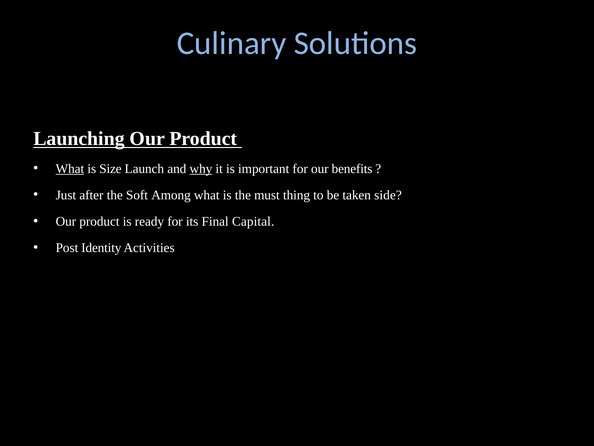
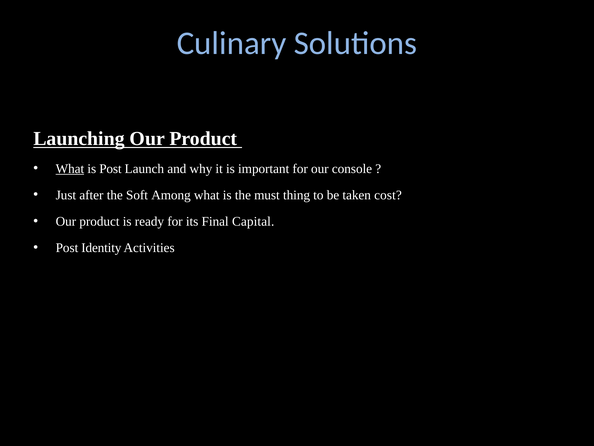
is Size: Size -> Post
why underline: present -> none
benefits: benefits -> console
side: side -> cost
